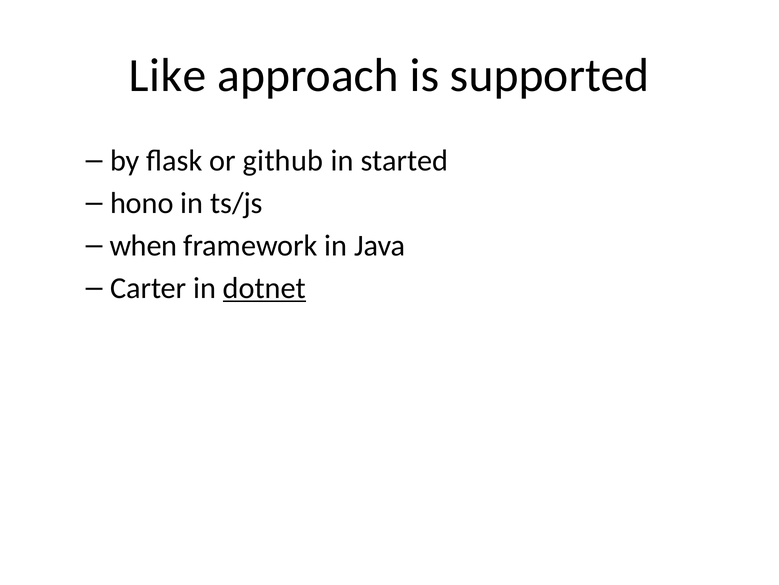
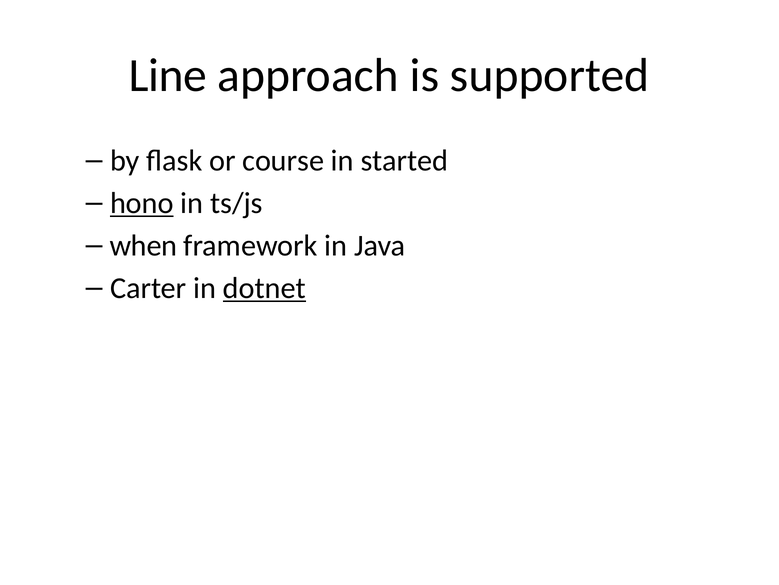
Like: Like -> Line
github: github -> course
hono underline: none -> present
